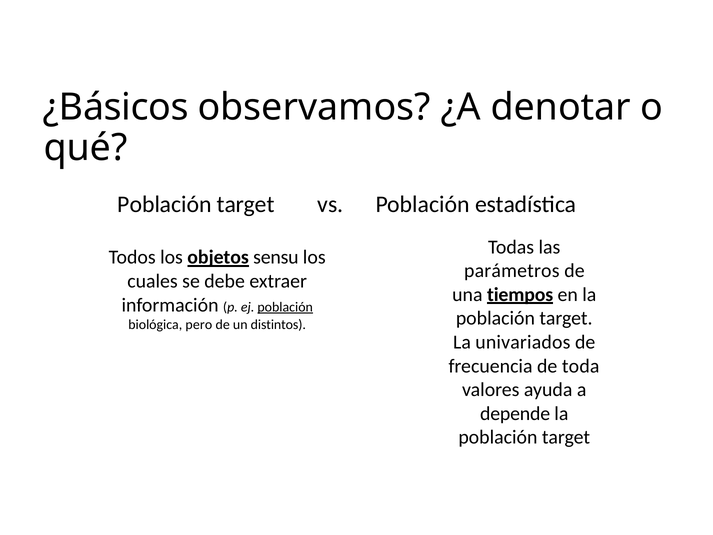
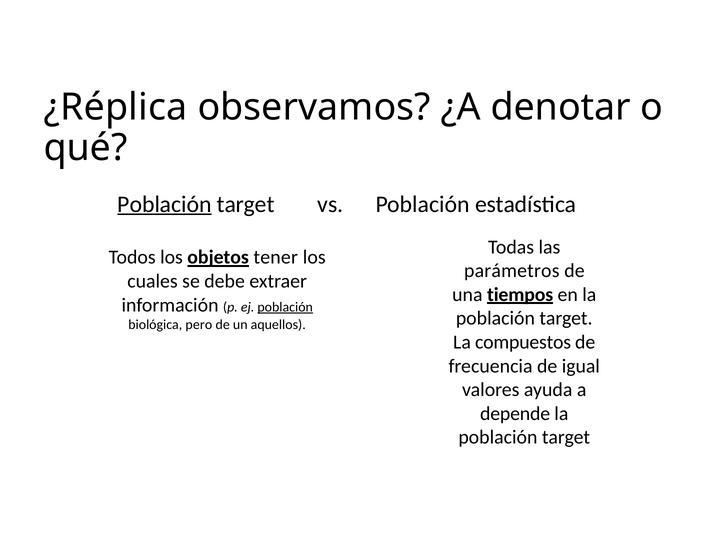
¿Básicos: ¿Básicos -> ¿Réplica
Población at (164, 204) underline: none -> present
sensu: sensu -> tener
distintos: distintos -> aquellos
univariados: univariados -> compuestos
toda: toda -> igual
